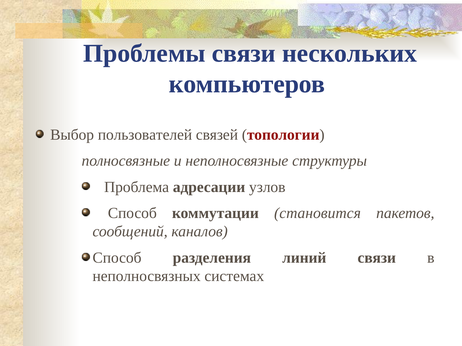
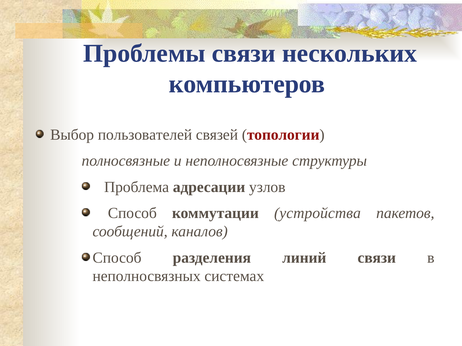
становится: становится -> устройства
